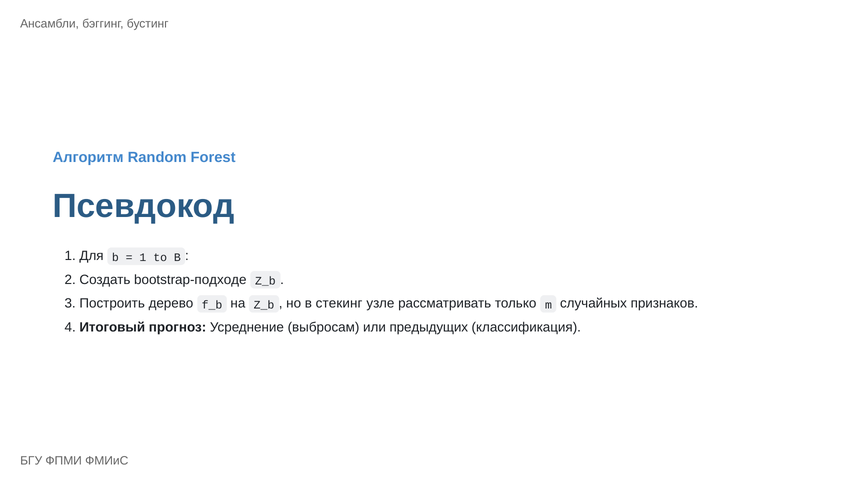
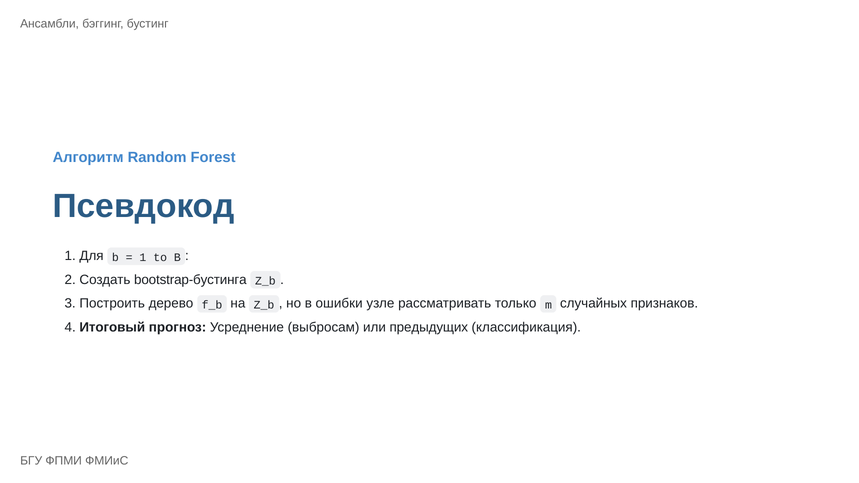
bootstrap-подходе: bootstrap-подходе -> bootstrap-бустинга
стекинг: стекинг -> ошибки
